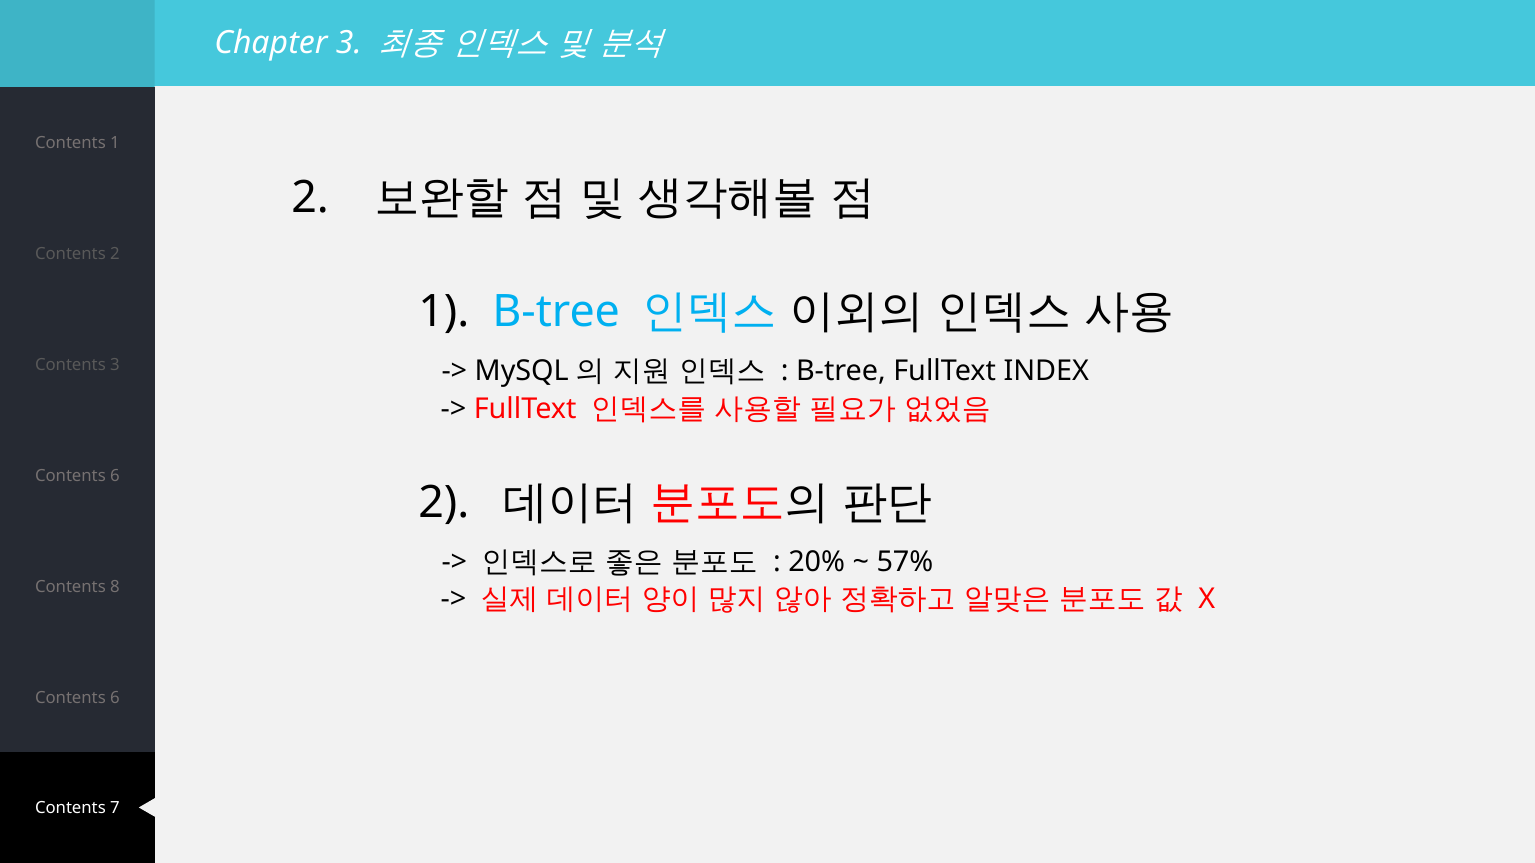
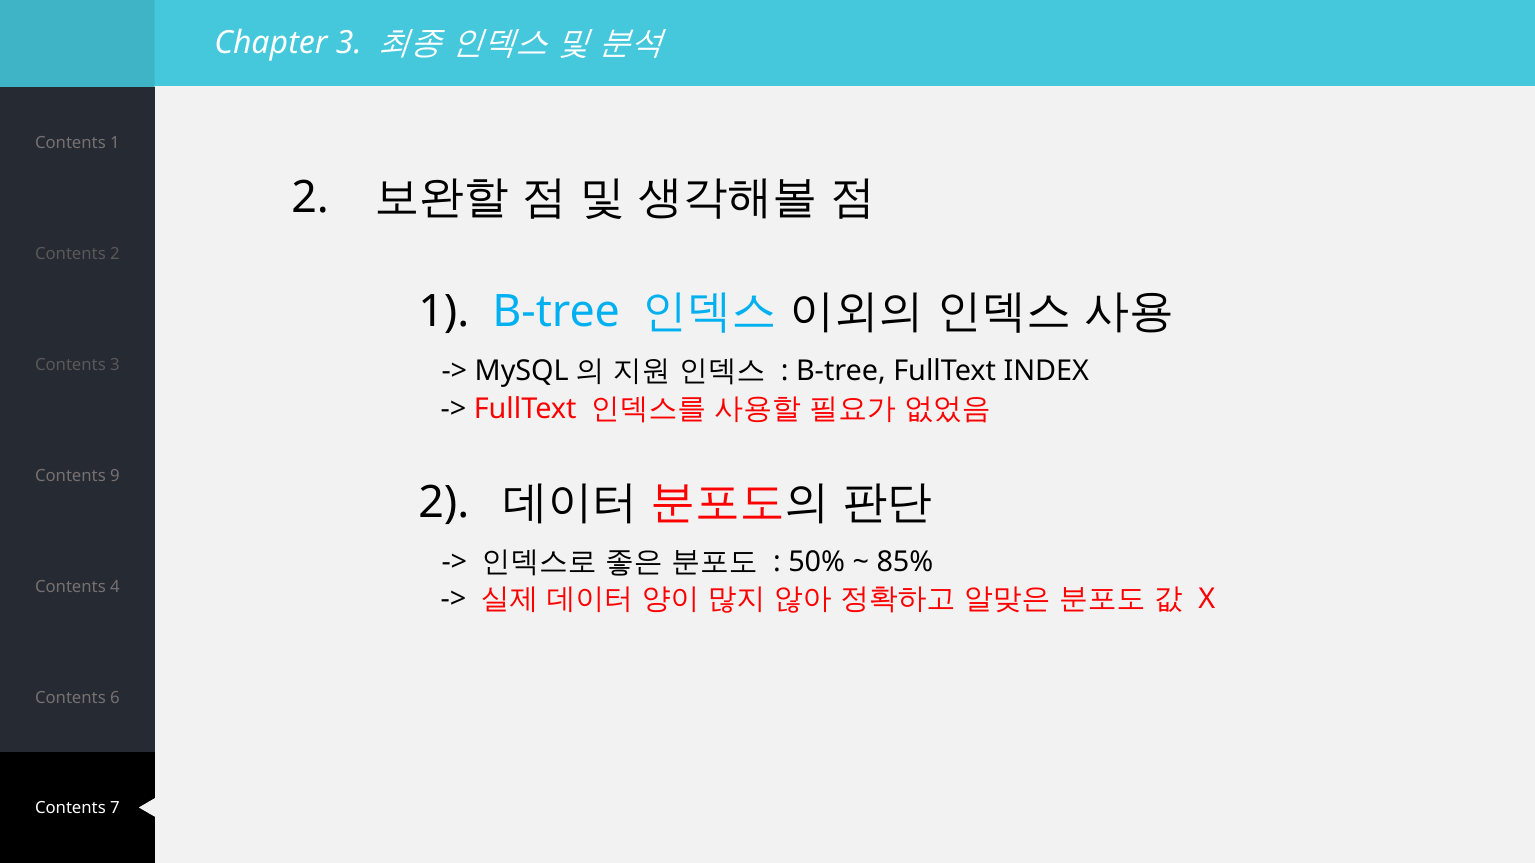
6 at (115, 476): 6 -> 9
20%: 20% -> 50%
57%: 57% -> 85%
8: 8 -> 4
